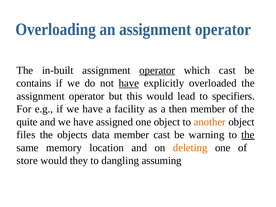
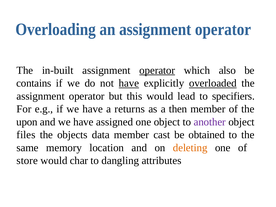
which cast: cast -> also
overloaded underline: none -> present
facility: facility -> returns
quite: quite -> upon
another colour: orange -> purple
warning: warning -> obtained
the at (248, 135) underline: present -> none
they: they -> char
assuming: assuming -> attributes
